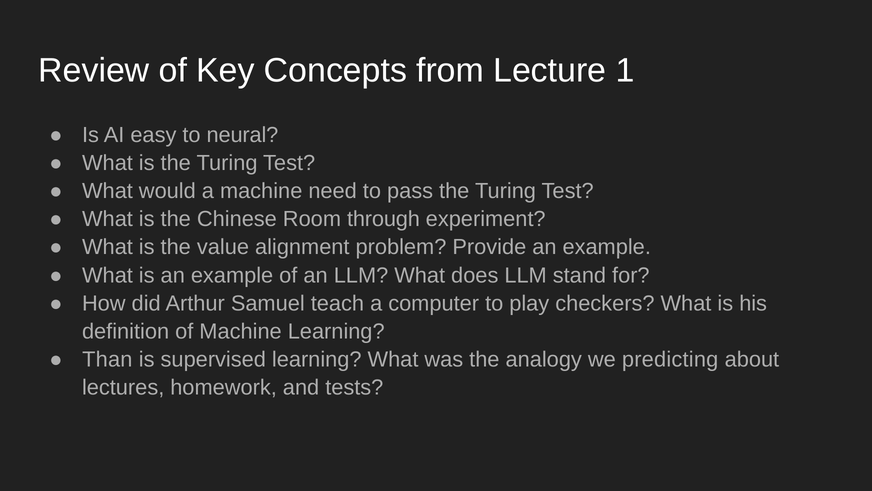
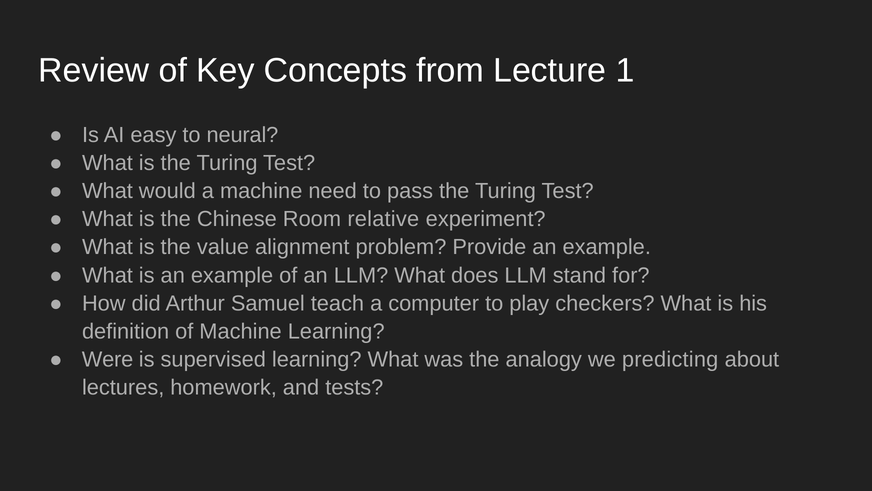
through: through -> relative
Than: Than -> Were
